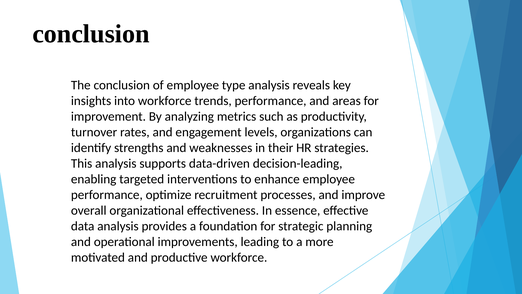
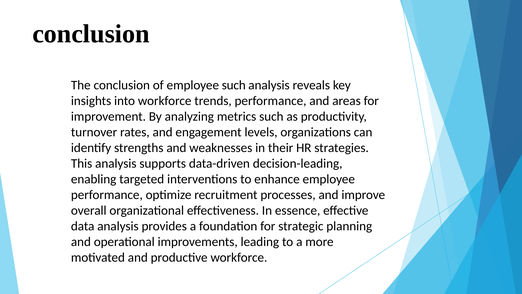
employee type: type -> such
